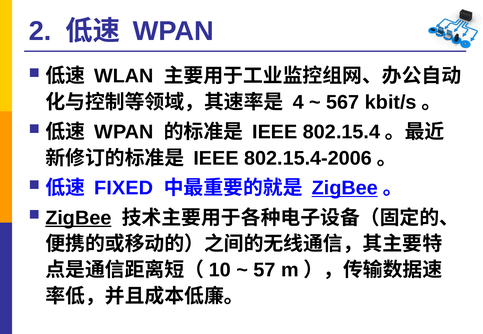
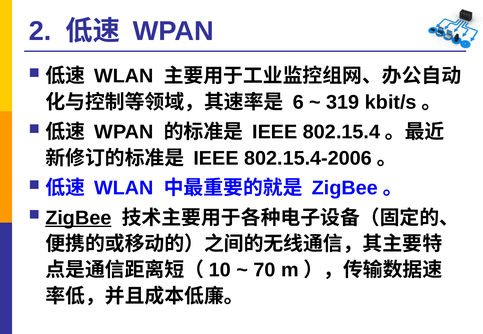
4: 4 -> 6
567: 567 -> 319
FIXED at (124, 188): FIXED -> WLAN
ZigBee at (345, 188) underline: present -> none
57: 57 -> 70
